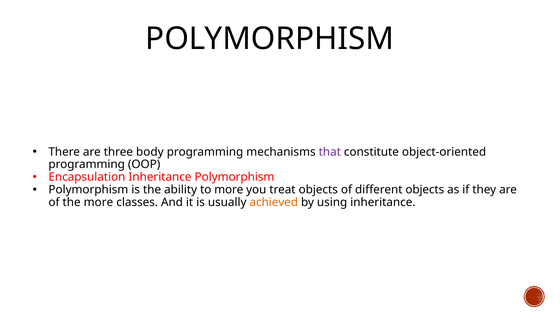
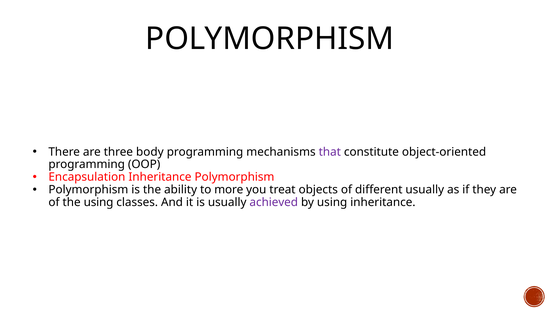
different objects: objects -> usually
the more: more -> using
achieved colour: orange -> purple
